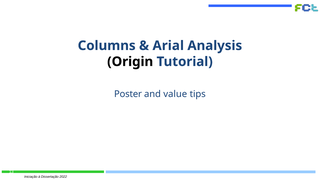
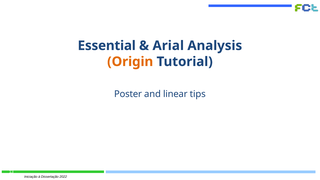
Columns: Columns -> Essential
Origin colour: black -> orange
value: value -> linear
